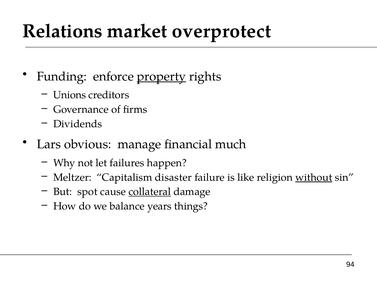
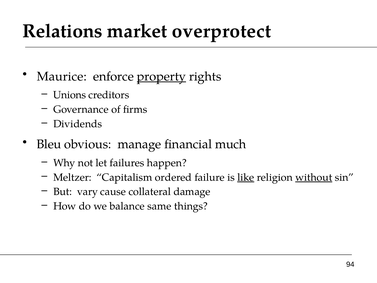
Funding: Funding -> Maurice
Lars: Lars -> Bleu
disaster: disaster -> ordered
like underline: none -> present
spot: spot -> vary
collateral underline: present -> none
years: years -> same
